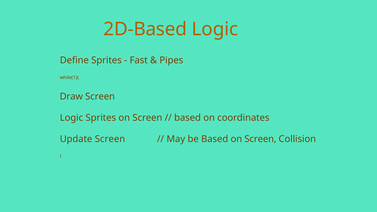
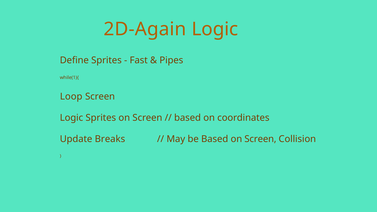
2D-Based: 2D-Based -> 2D-Again
Draw: Draw -> Loop
Update Screen: Screen -> Breaks
